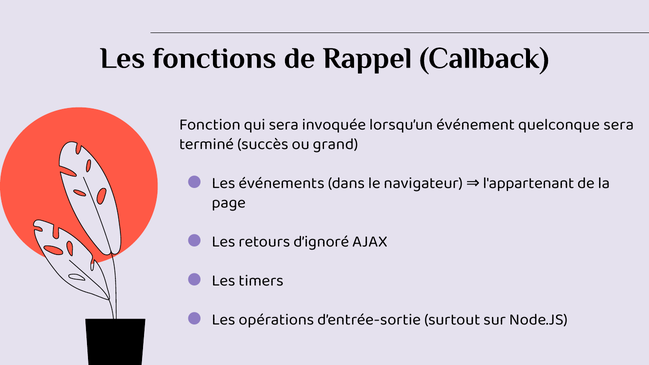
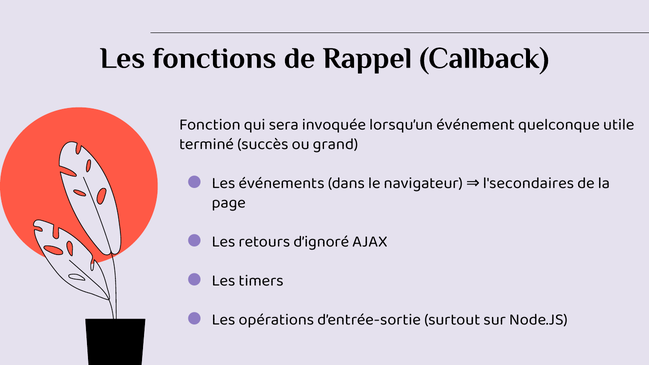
quelconque sera: sera -> utile
l'appartenant: l'appartenant -> l'secondaires
